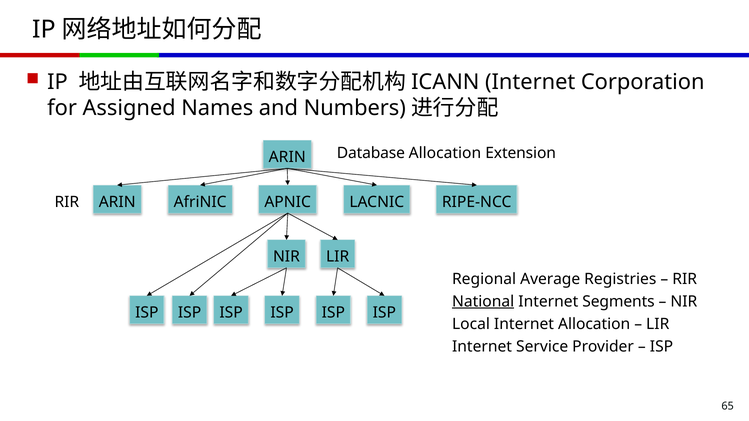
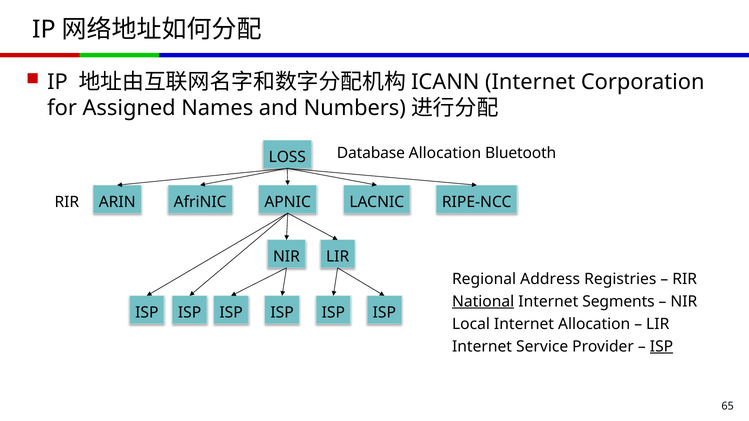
Extension: Extension -> Bluetooth
ARIN at (287, 157): ARIN -> LOSS
Average: Average -> Address
ISP at (662, 347) underline: none -> present
